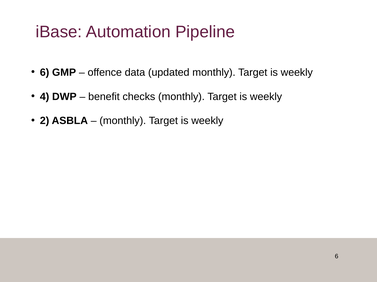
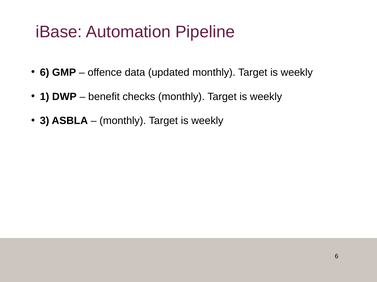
4: 4 -> 1
2: 2 -> 3
